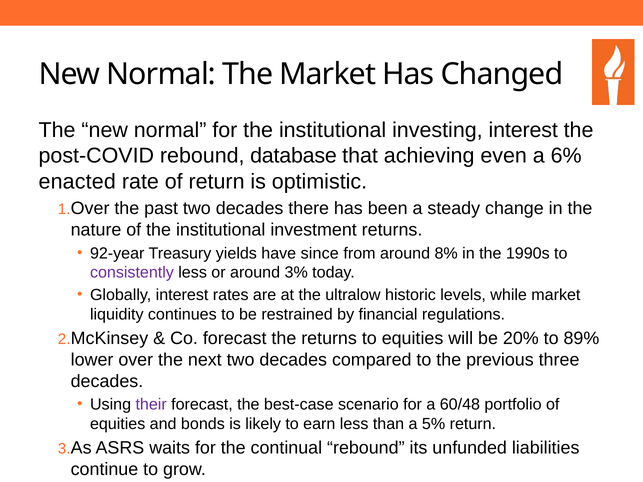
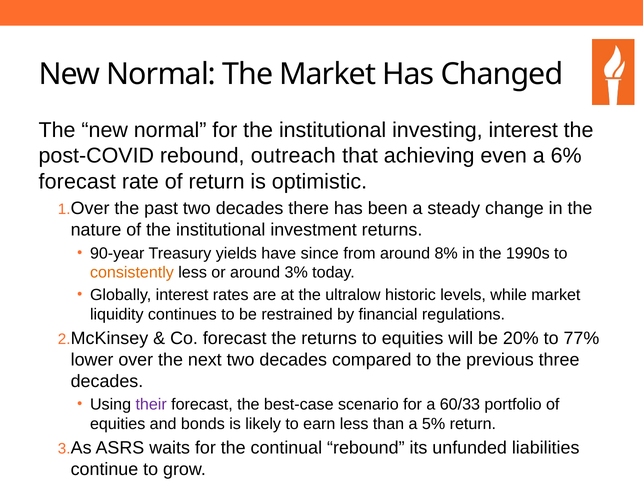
database: database -> outreach
enacted at (77, 182): enacted -> forecast
92-year: 92-year -> 90-year
consistently colour: purple -> orange
89%: 89% -> 77%
60/48: 60/48 -> 60/33
